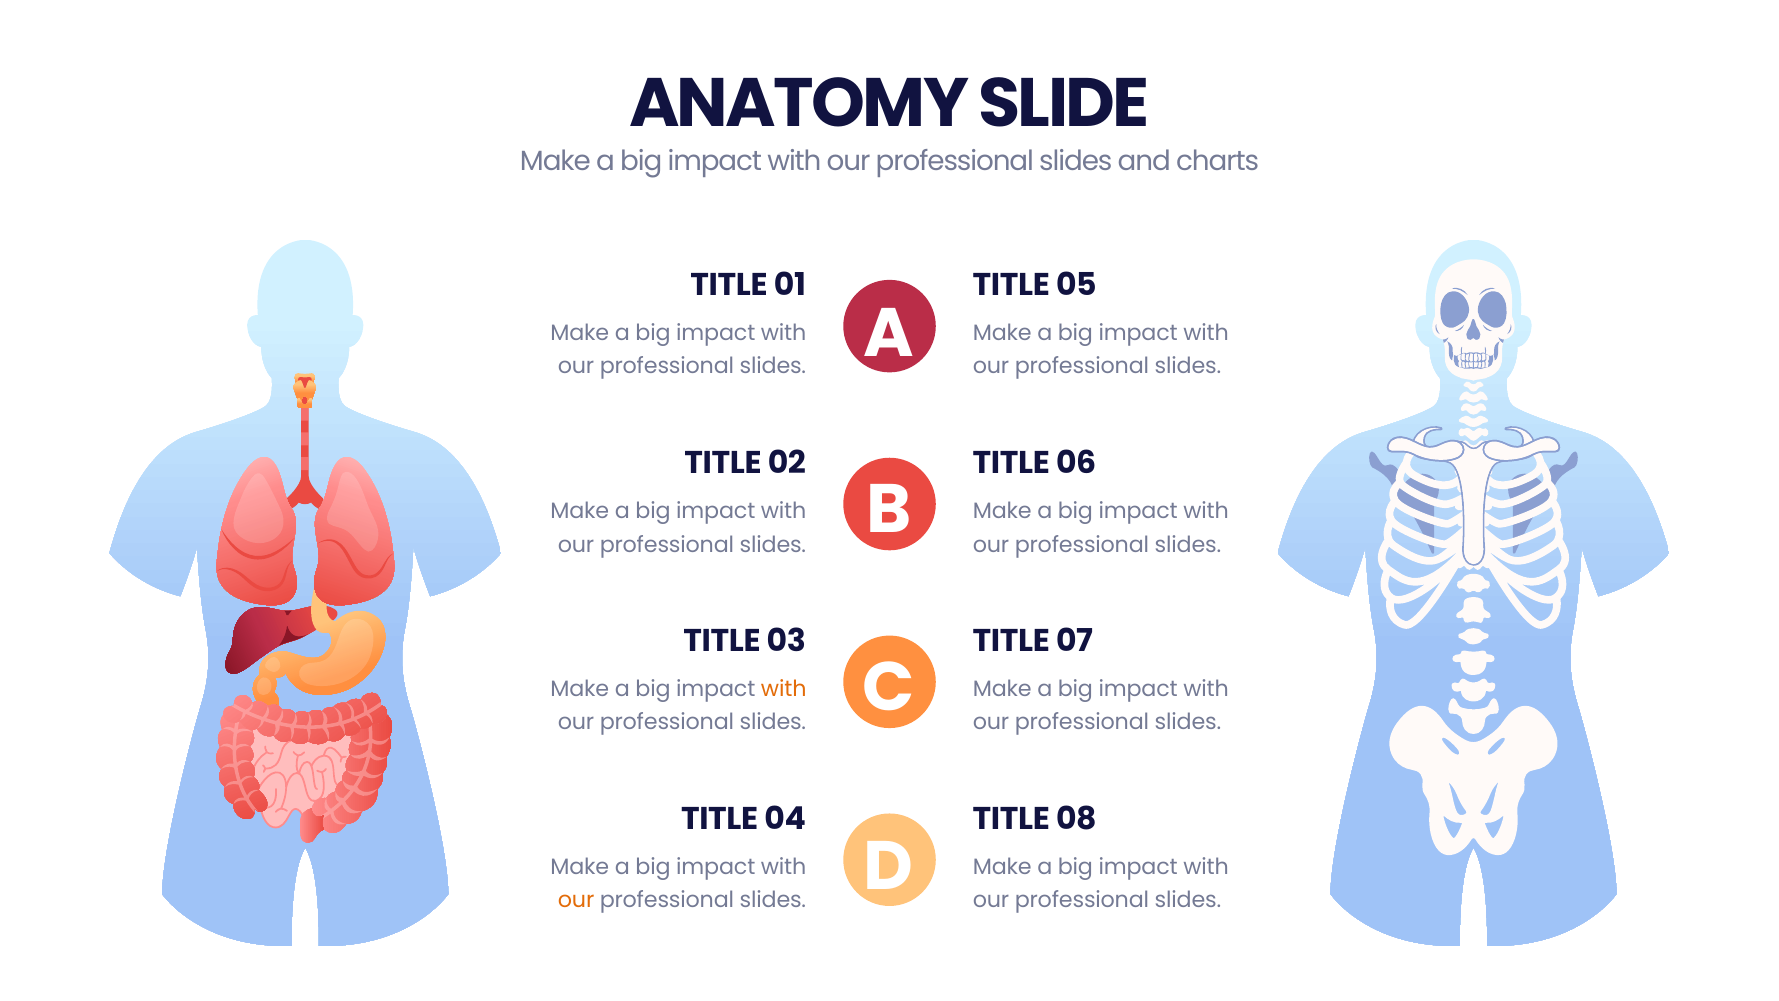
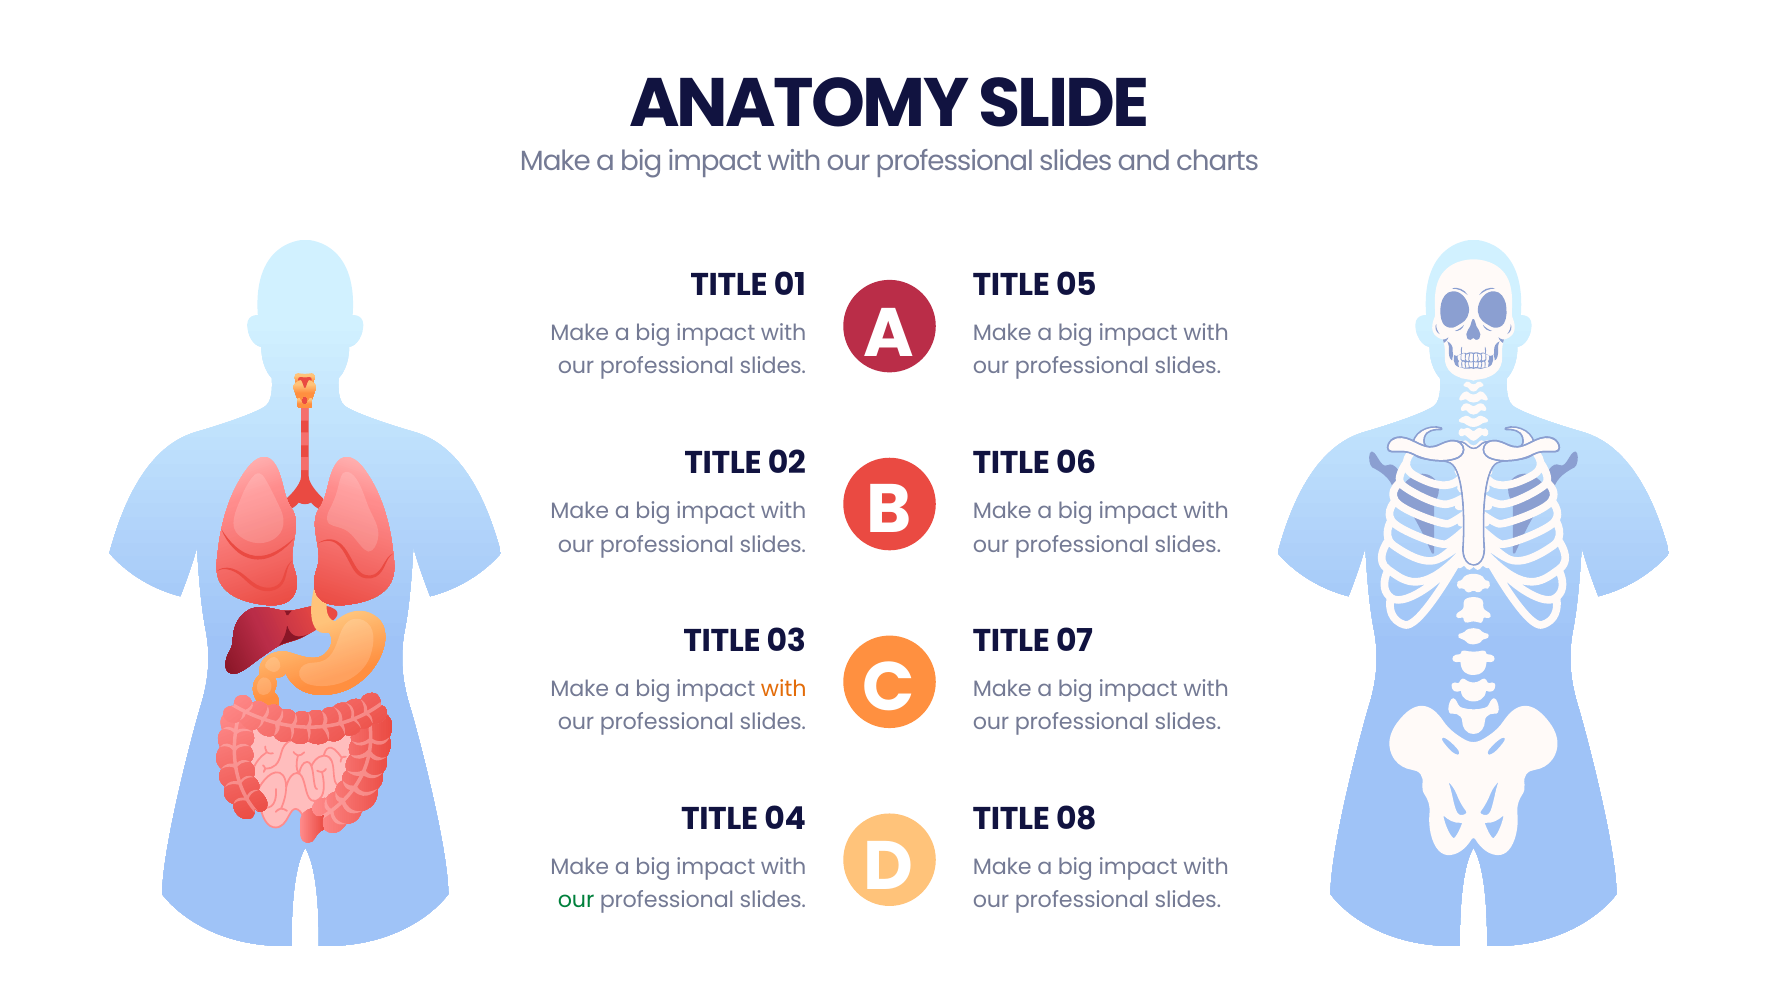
our at (576, 900) colour: orange -> green
